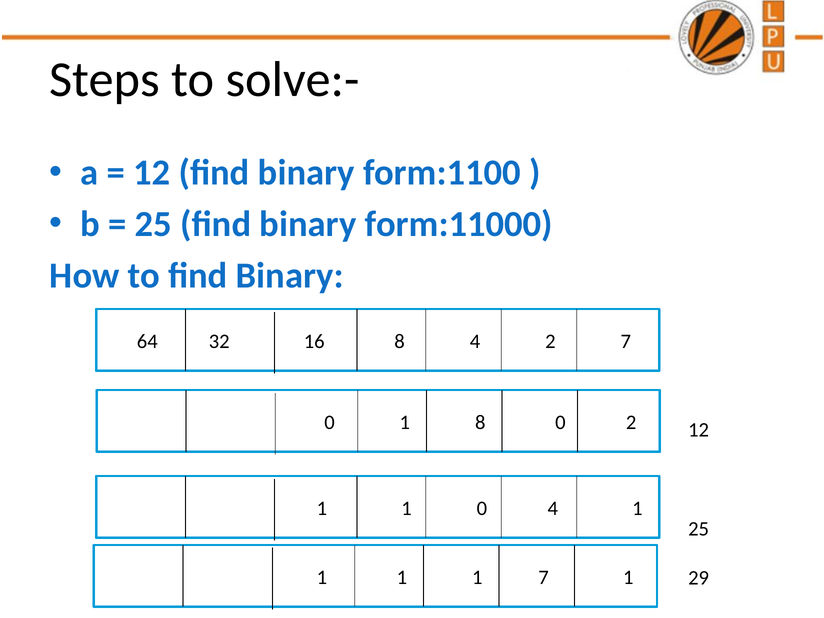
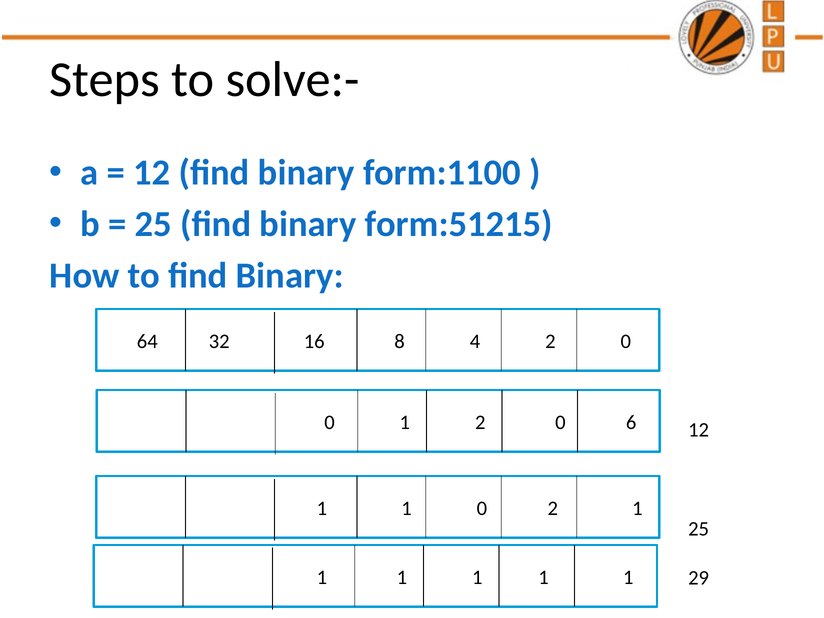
form:11000: form:11000 -> form:51215
4 2 7: 7 -> 0
1 8: 8 -> 2
0 2: 2 -> 6
0 4: 4 -> 2
7 at (543, 577): 7 -> 1
